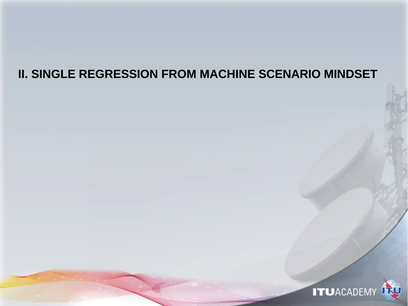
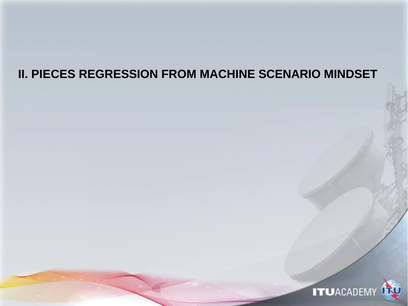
SINGLE: SINGLE -> PIECES
